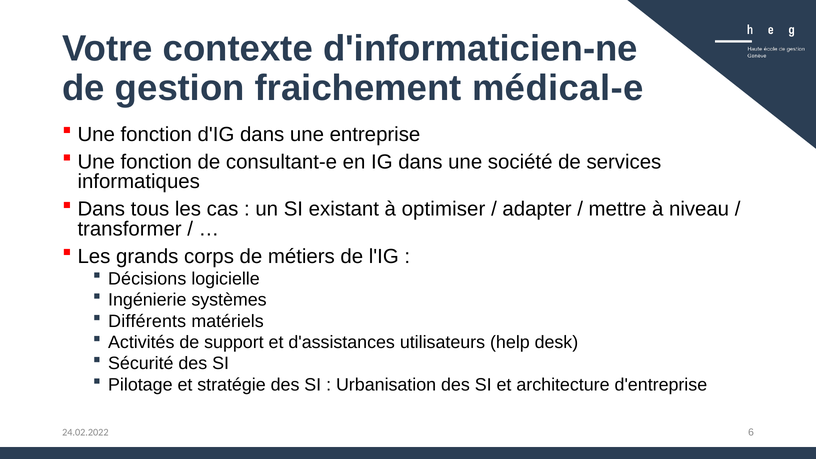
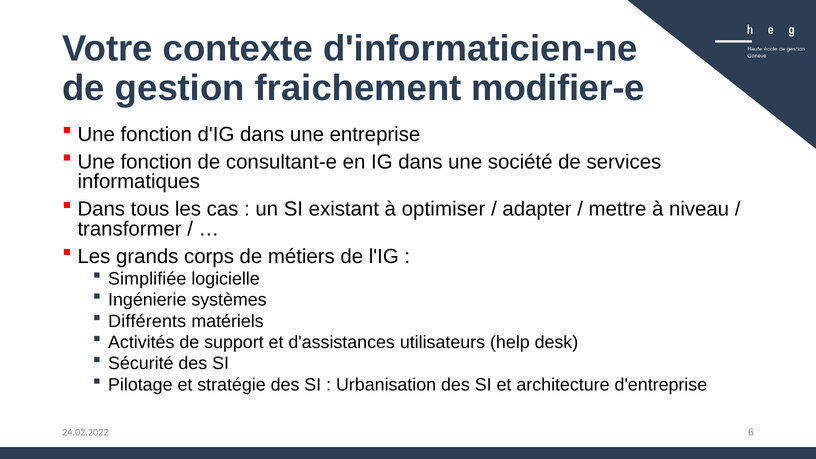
médical-e: médical-e -> modifier-e
Décisions: Décisions -> Simplifiée
